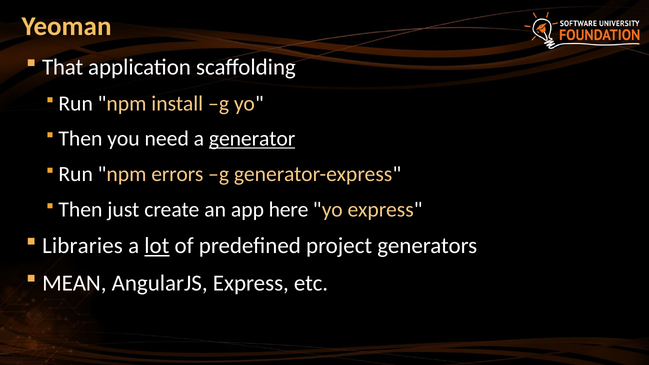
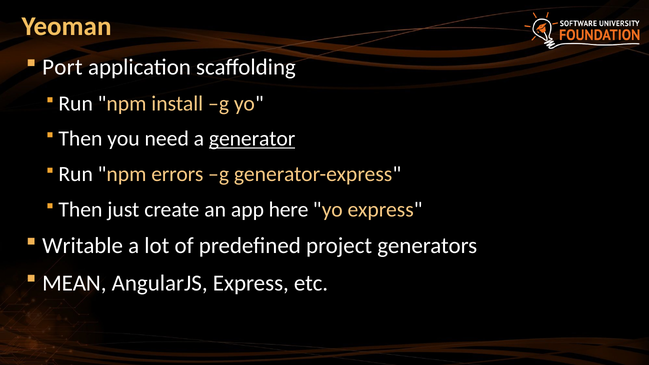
That: That -> Port
Libraries: Libraries -> Writable
lot underline: present -> none
